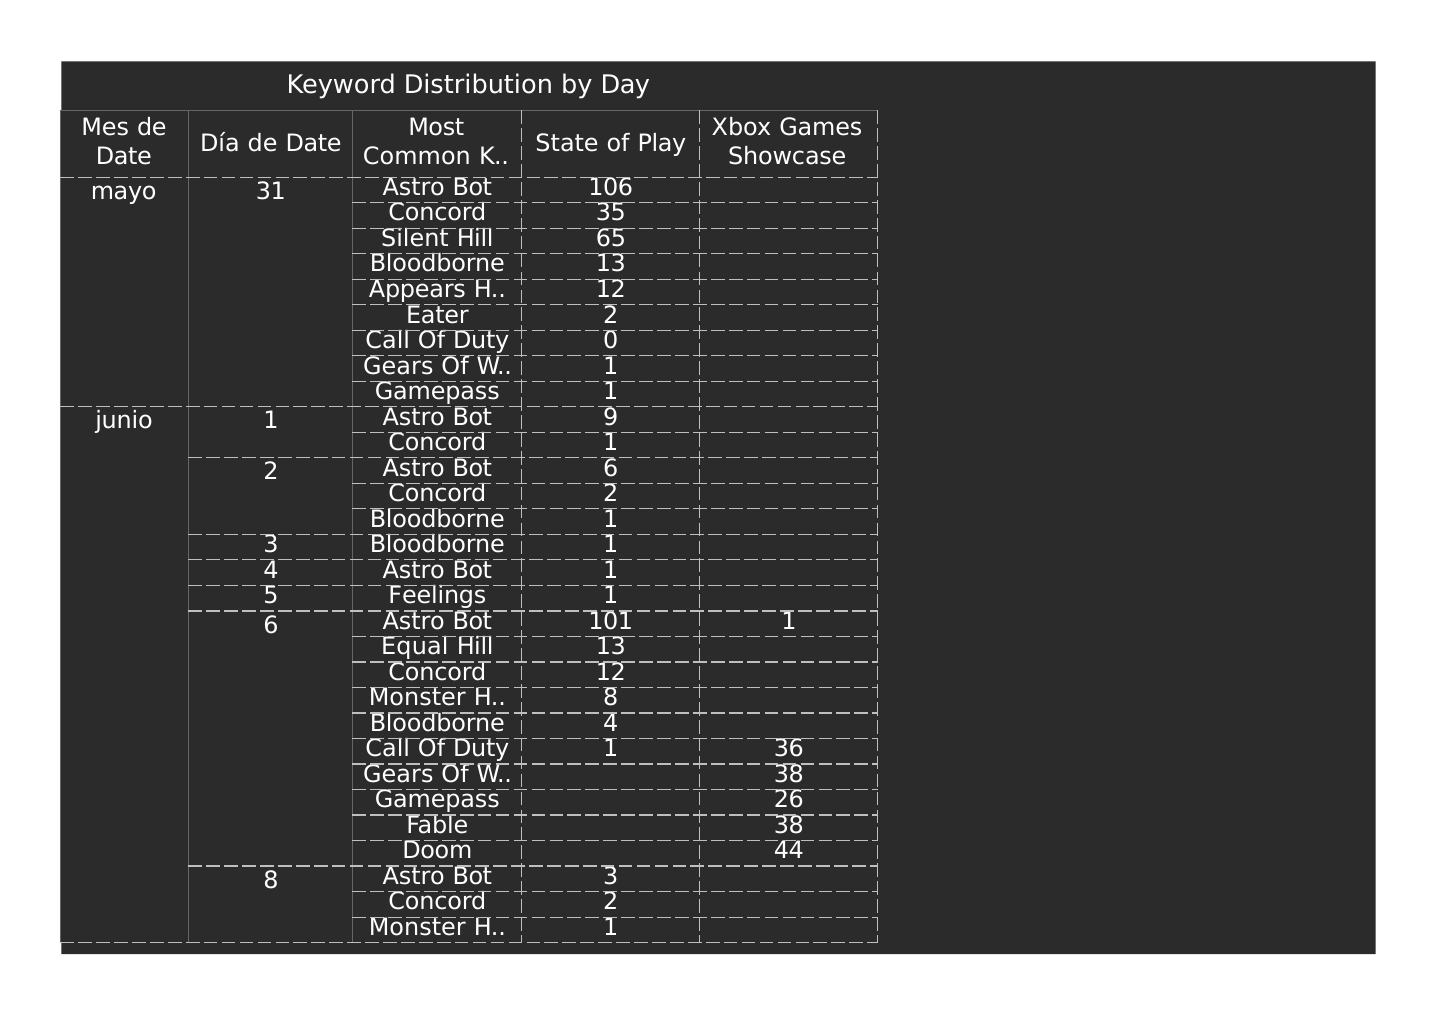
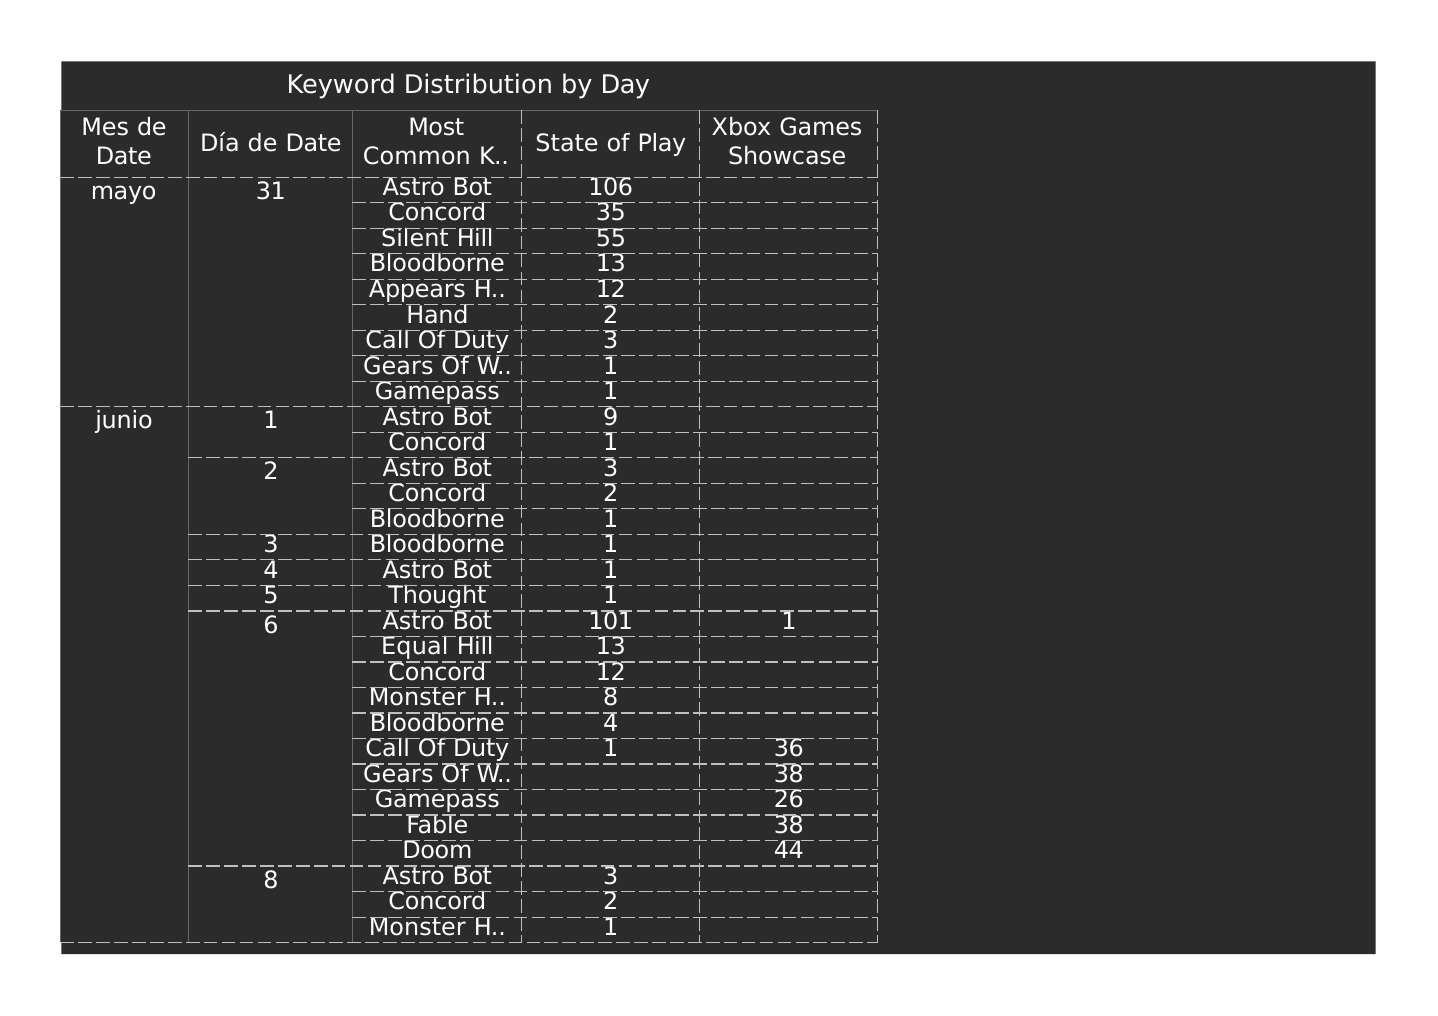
65: 65 -> 55
Eater: Eater -> Hand
Duty 0: 0 -> 3
2 Astro Bot 6: 6 -> 3
Feelings: Feelings -> Thought
